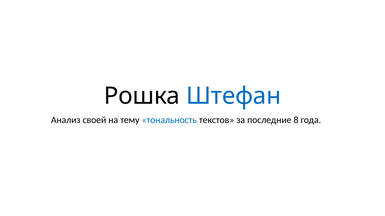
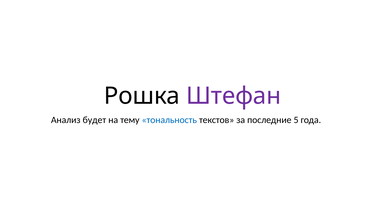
Штефан colour: blue -> purple
своей: своей -> будет
8: 8 -> 5
